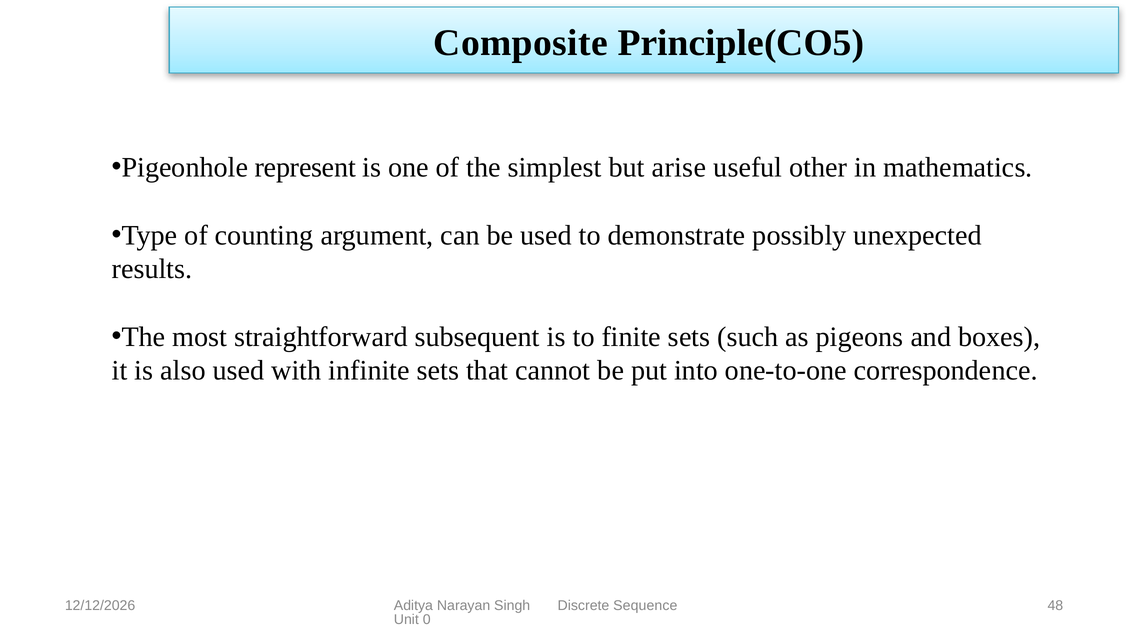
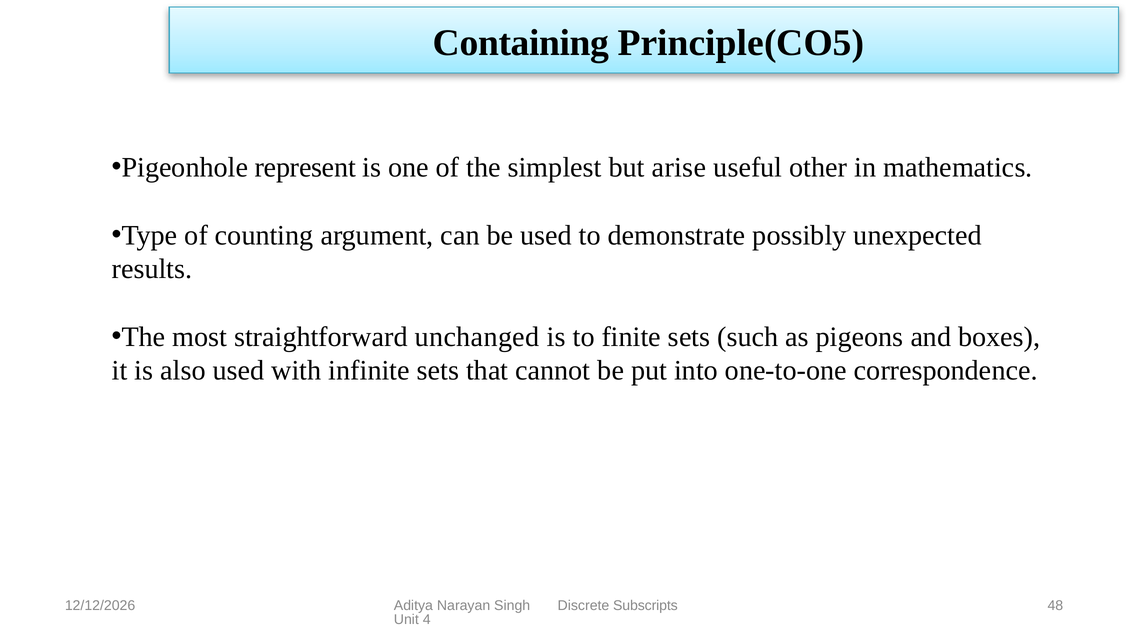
Composite: Composite -> Containing
subsequent: subsequent -> unchanged
Sequence: Sequence -> Subscripts
0: 0 -> 4
